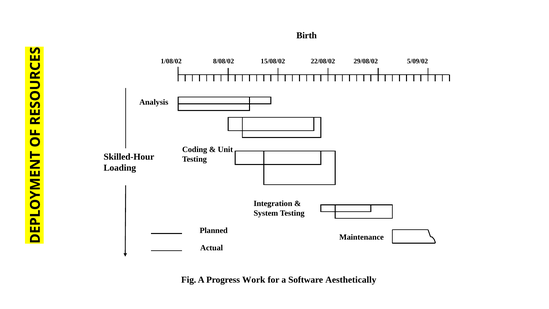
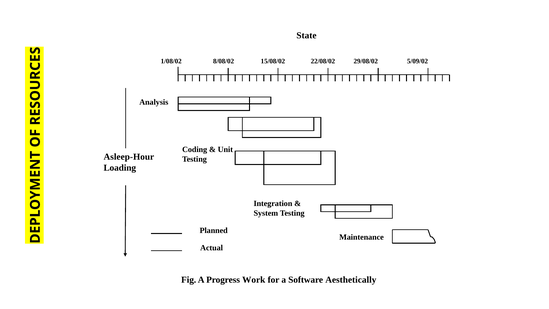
Birth: Birth -> State
Skilled-Hour: Skilled-Hour -> Asleep-Hour
